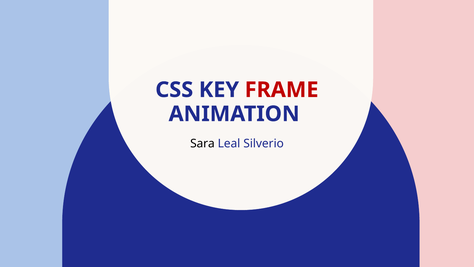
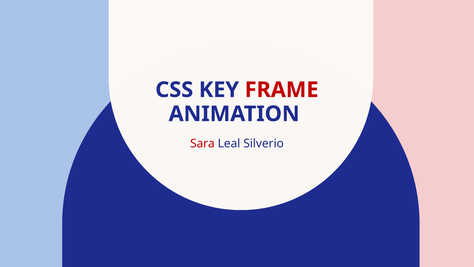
Sara colour: black -> red
